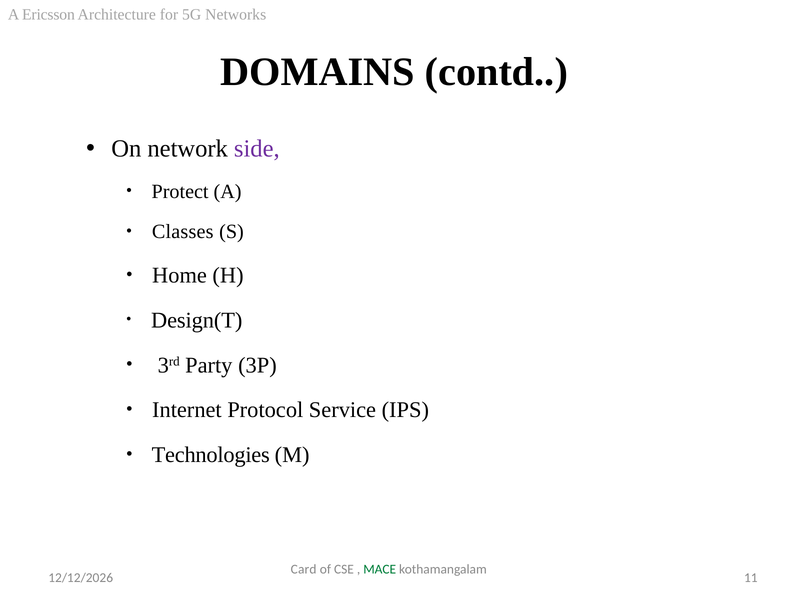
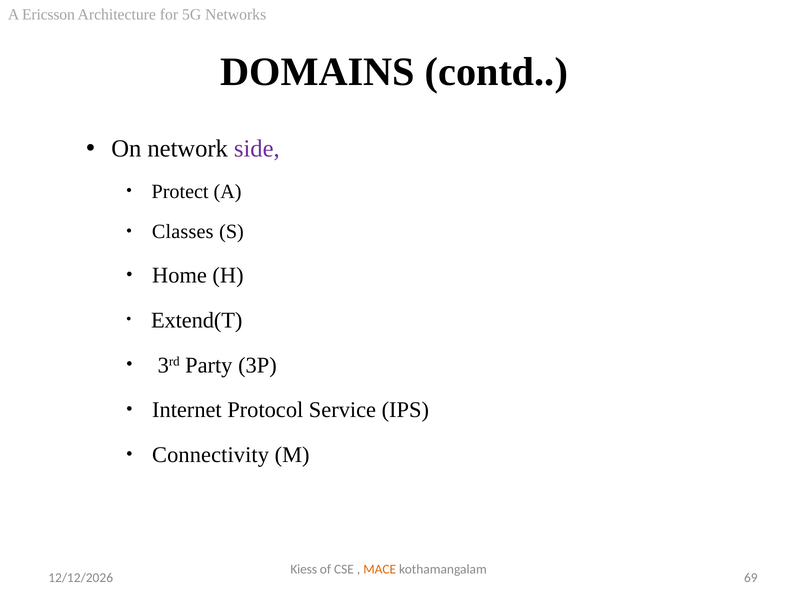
Design(T: Design(T -> Extend(T
Technologies: Technologies -> Connectivity
Card: Card -> Kiess
MACE colour: green -> orange
11: 11 -> 69
